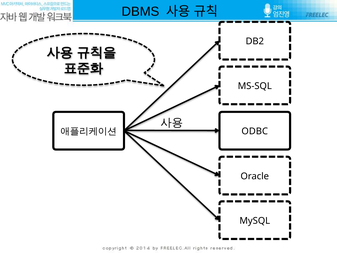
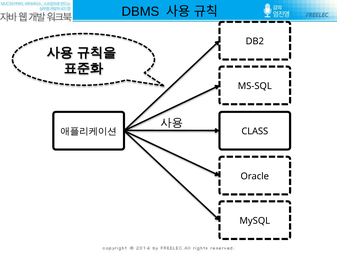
ODBC: ODBC -> CLASS
